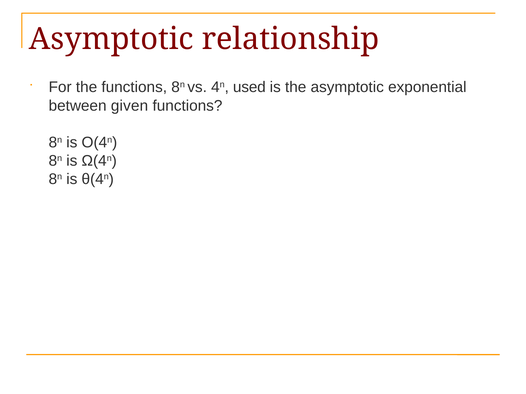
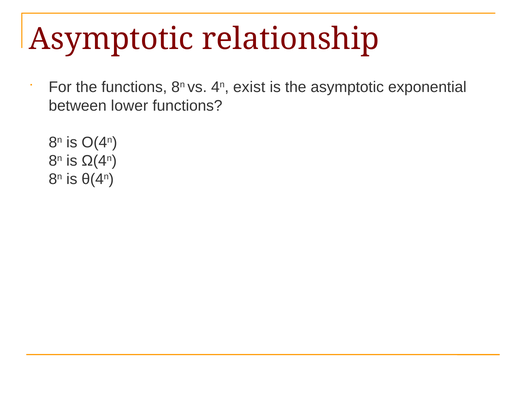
used: used -> exist
given: given -> lower
